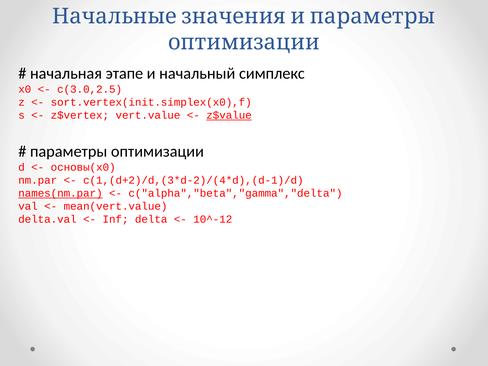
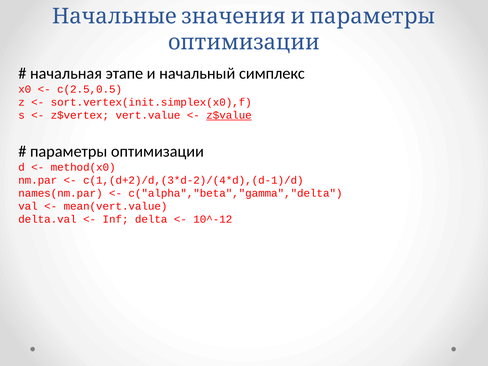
c(3.0,2.5: c(3.0,2.5 -> c(2.5,0.5
основы(x0: основы(x0 -> method(x0
names(nm.par underline: present -> none
